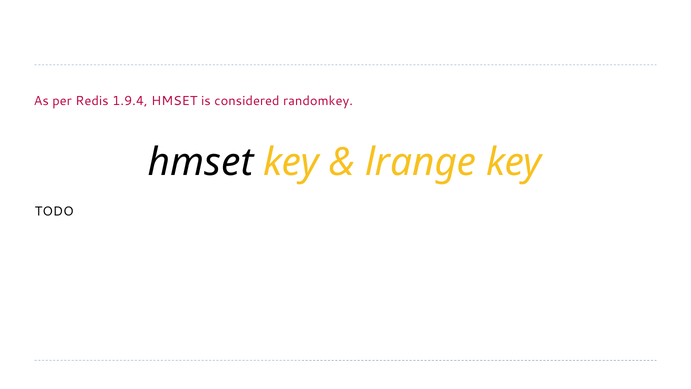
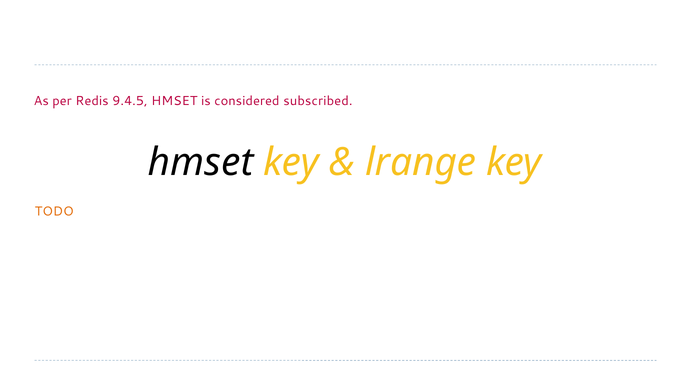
1.9.4: 1.9.4 -> 9.4.5
randomkey: randomkey -> subscribed
TODO colour: black -> orange
